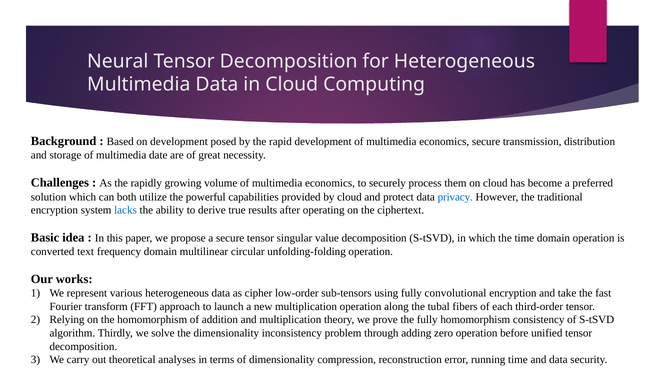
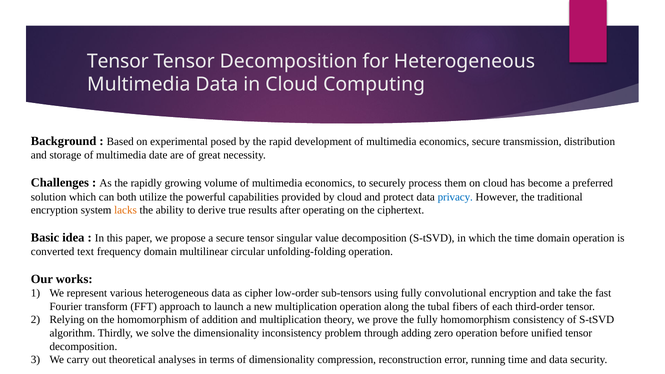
Neural at (118, 61): Neural -> Tensor
on development: development -> experimental
lacks colour: blue -> orange
